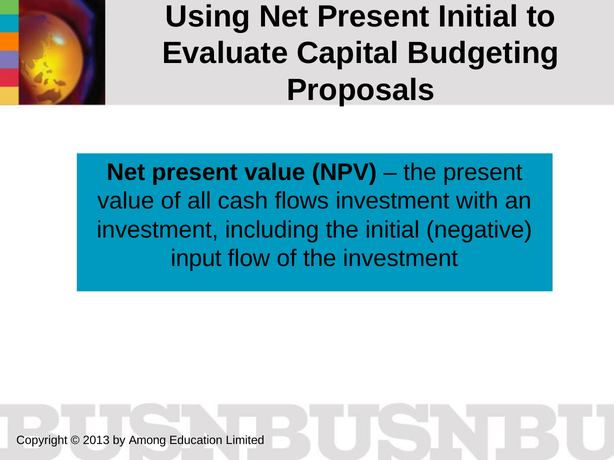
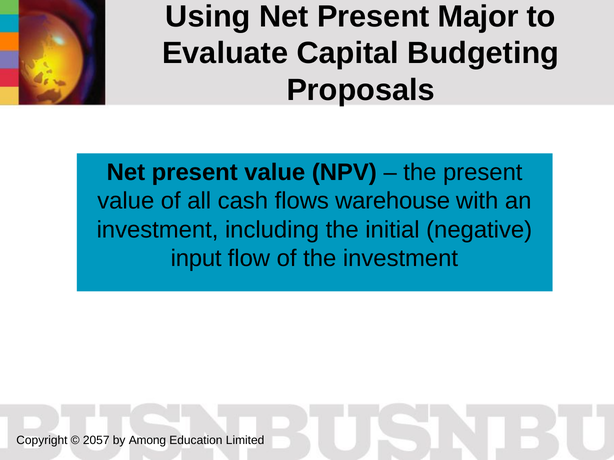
Present Initial: Initial -> Major
flows investment: investment -> warehouse
2013: 2013 -> 2057
